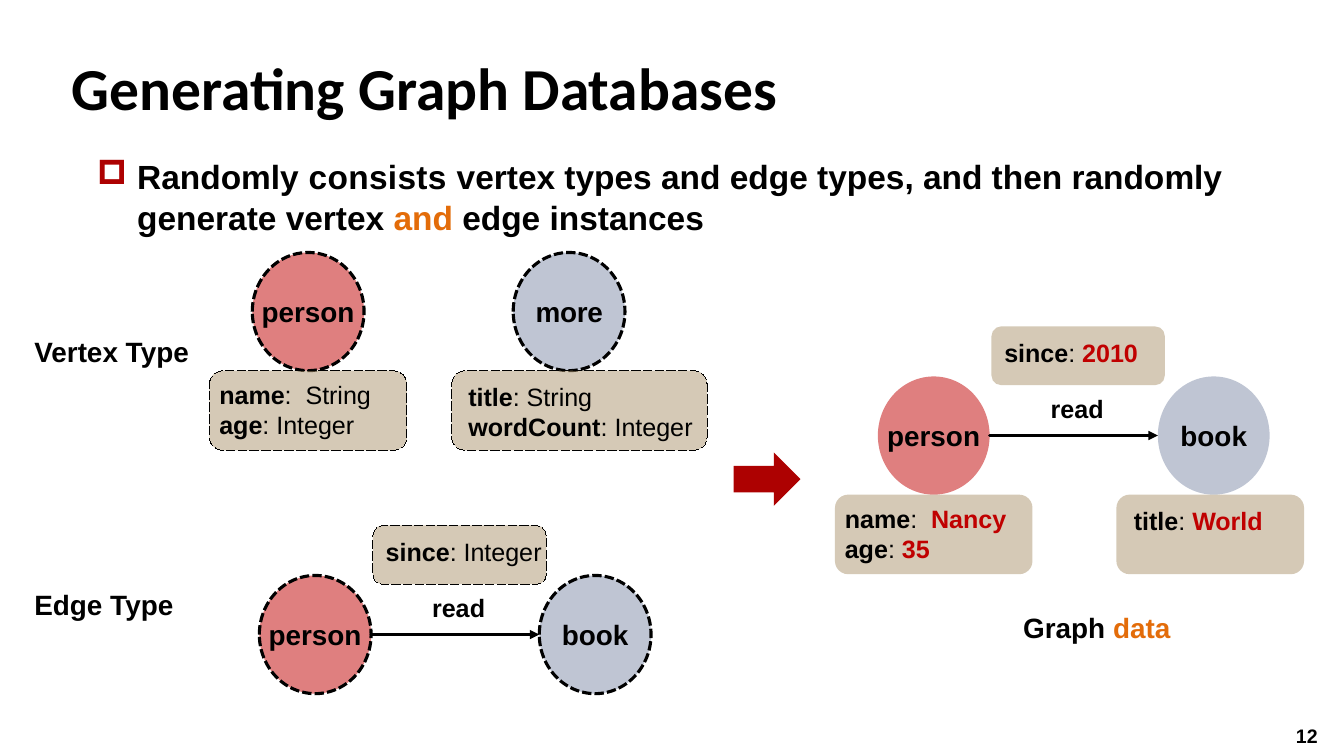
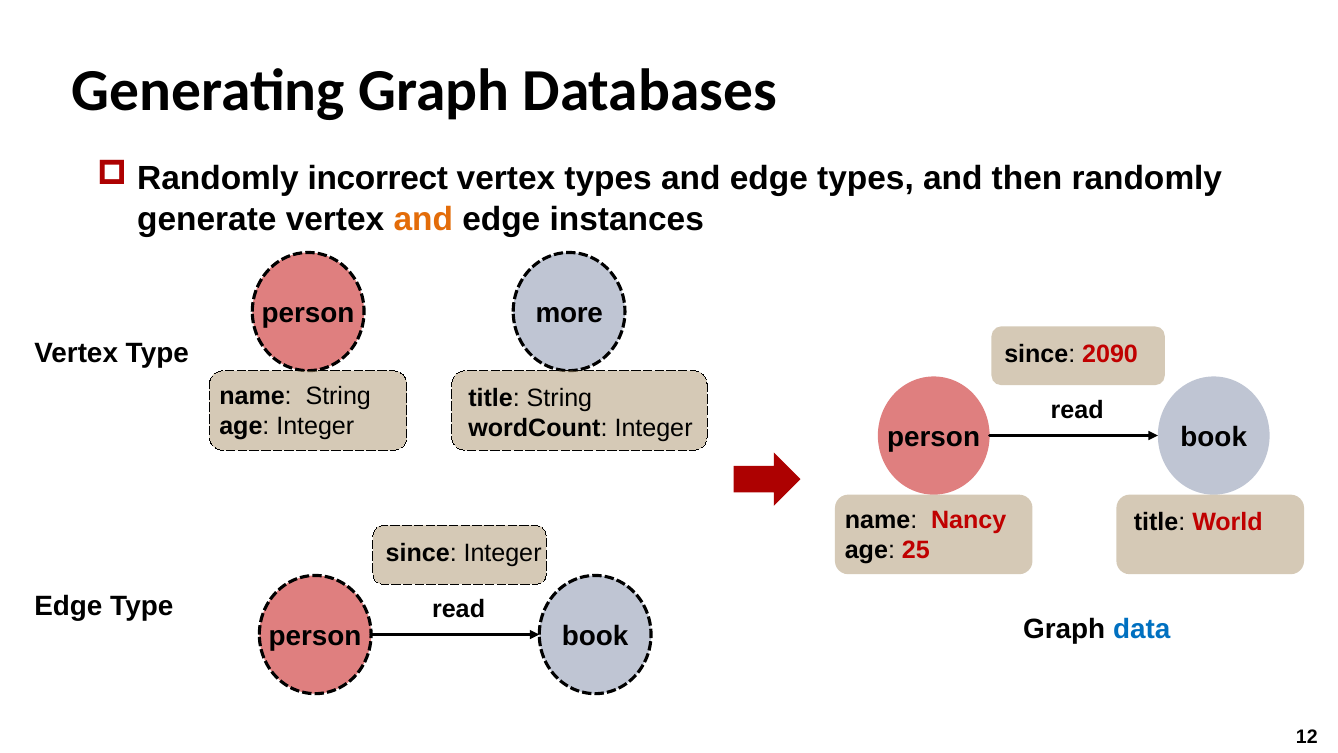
consists: consists -> incorrect
2010: 2010 -> 2090
35: 35 -> 25
data colour: orange -> blue
